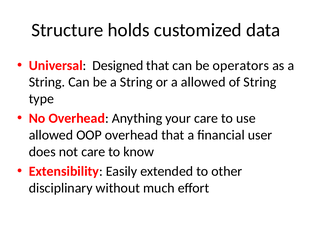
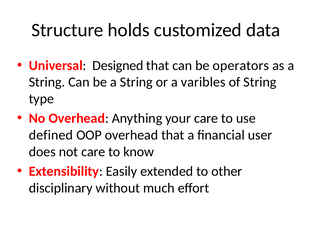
a allowed: allowed -> varibles
allowed at (51, 135): allowed -> defined
